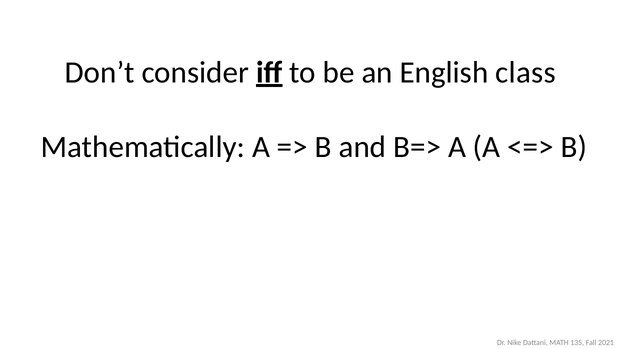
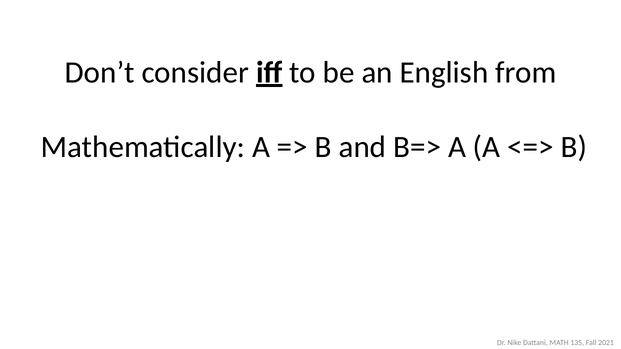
class: class -> from
